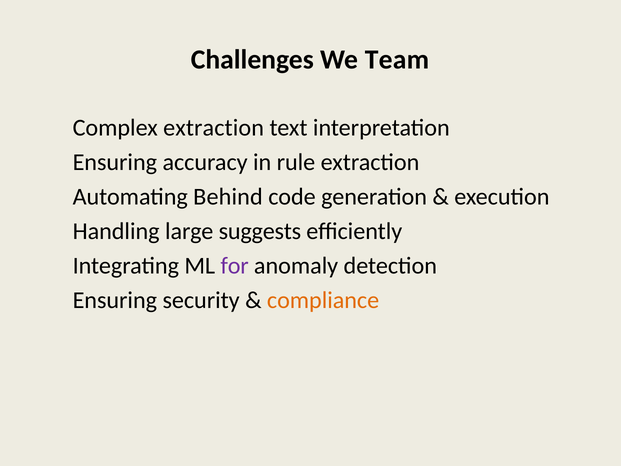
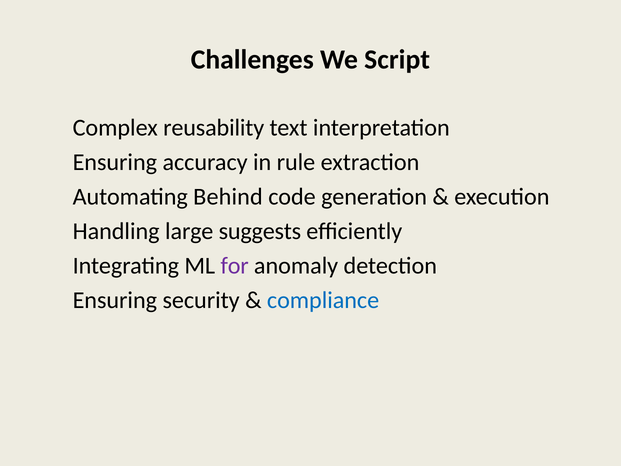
Team: Team -> Script
extraction at (214, 128): extraction -> reusability
compliance colour: orange -> blue
